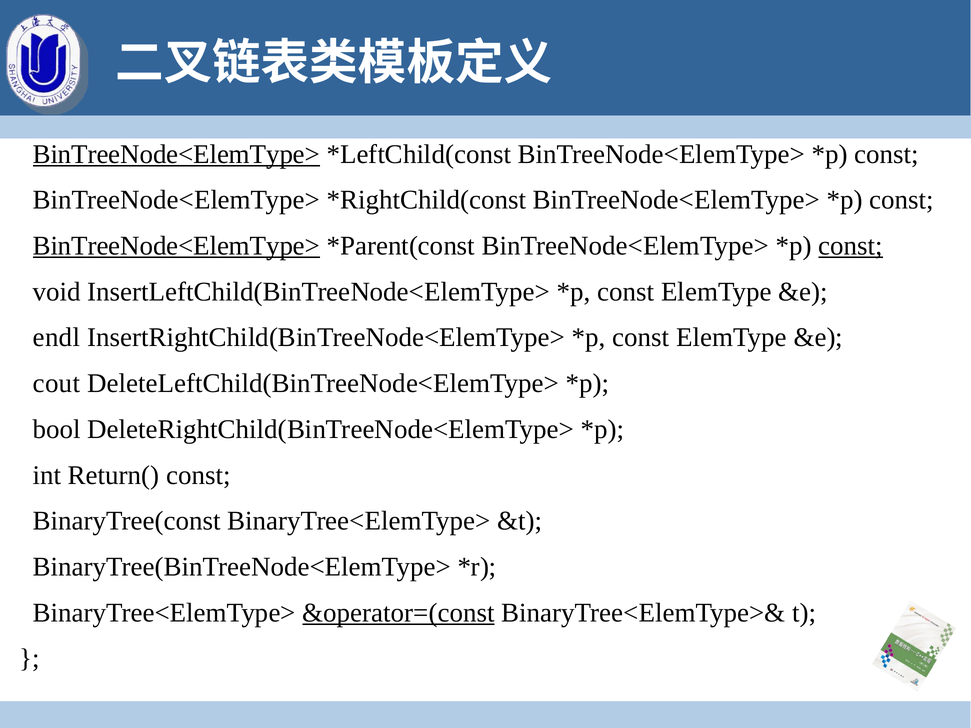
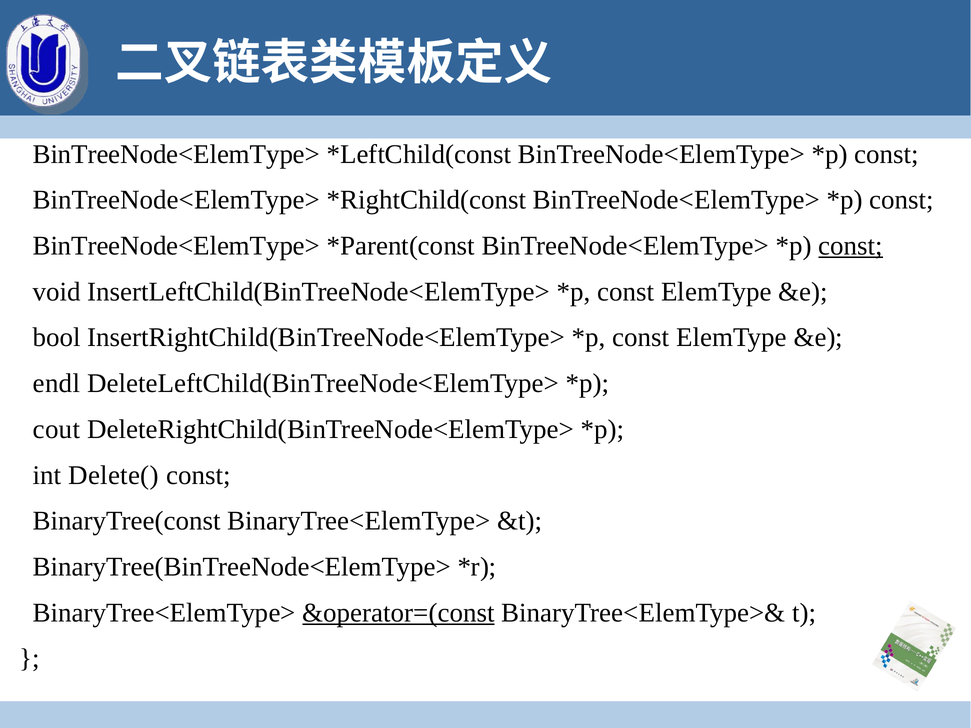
BinTreeNode<ElemType> at (176, 154) underline: present -> none
BinTreeNode<ElemType> at (176, 246) underline: present -> none
endl: endl -> bool
cout: cout -> endl
bool: bool -> cout
Return(: Return( -> Delete(
